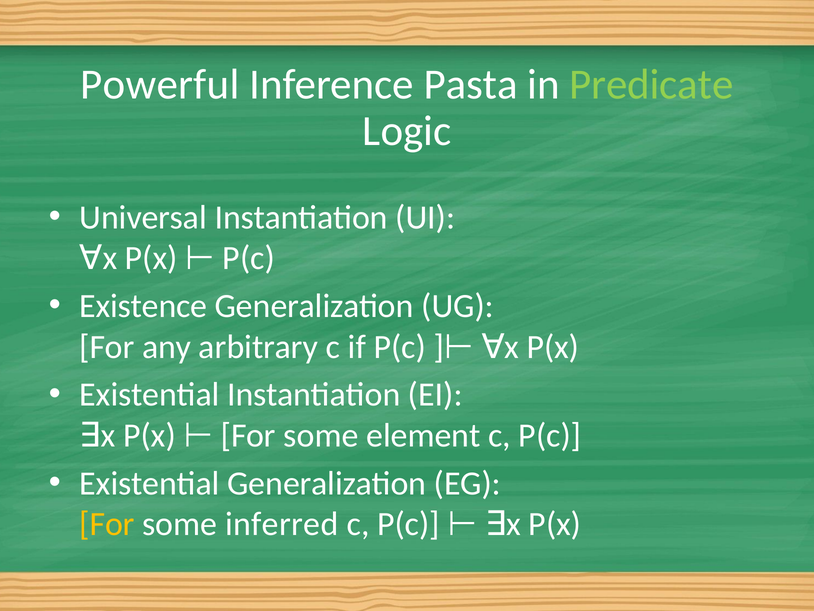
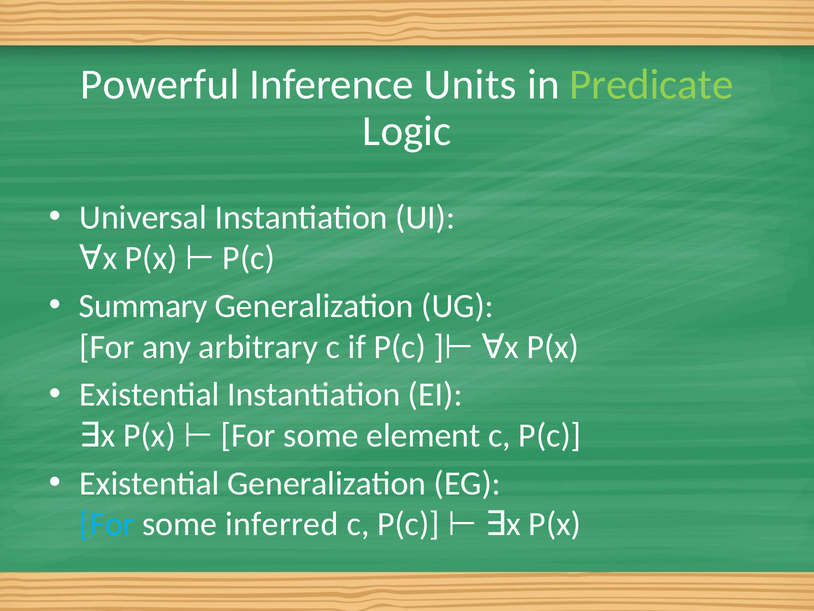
Pasta: Pasta -> Units
Existence: Existence -> Summary
For at (107, 524) colour: yellow -> light blue
